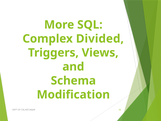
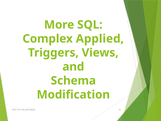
Divided: Divided -> Applied
